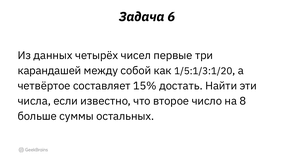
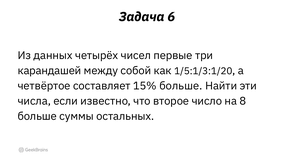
15% достать: достать -> больше
